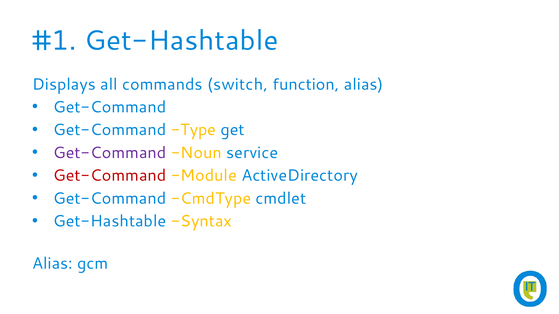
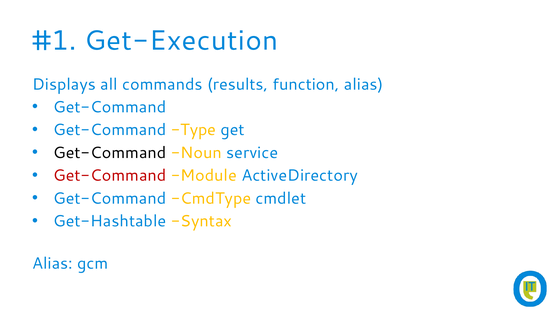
Get-Hashtable at (181, 41): Get-Hashtable -> Get-Execution
switch: switch -> results
Get-Command at (110, 153) colour: purple -> black
